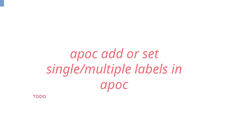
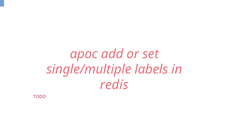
apoc at (114, 85): apoc -> redis
